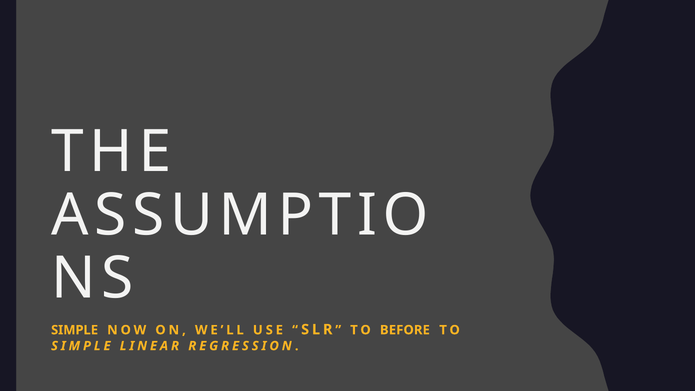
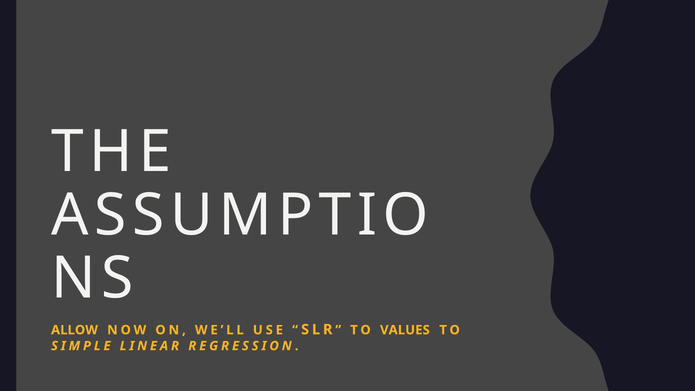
SIMPLE at (75, 330): SIMPLE -> ALLOW
BEFORE: BEFORE -> VALUES
